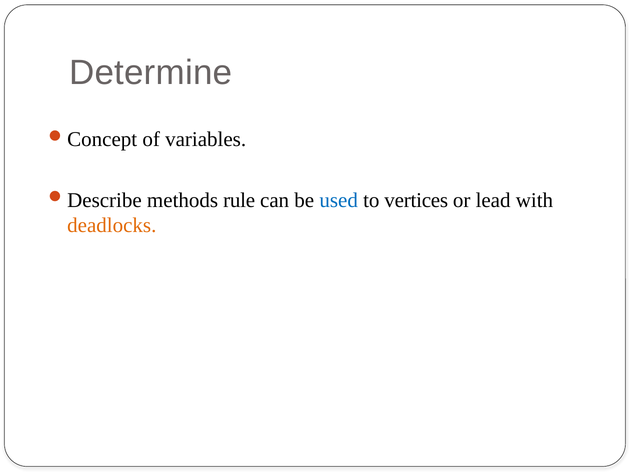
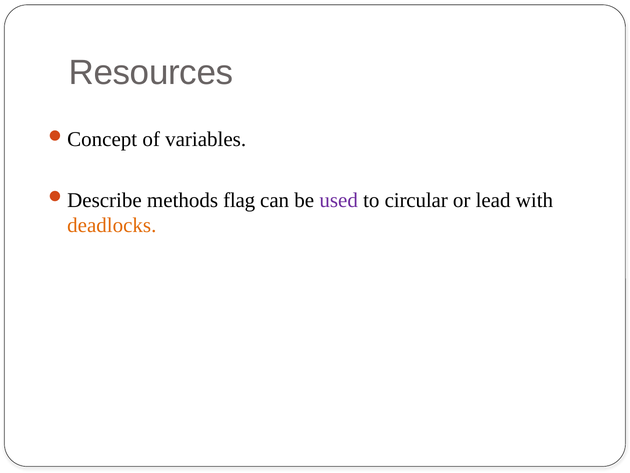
Determine: Determine -> Resources
rule: rule -> flag
used colour: blue -> purple
vertices: vertices -> circular
